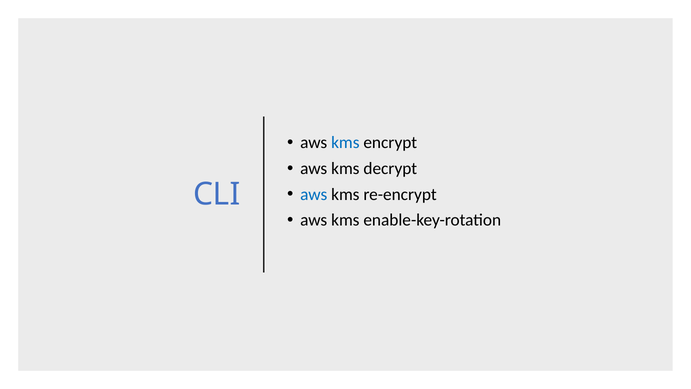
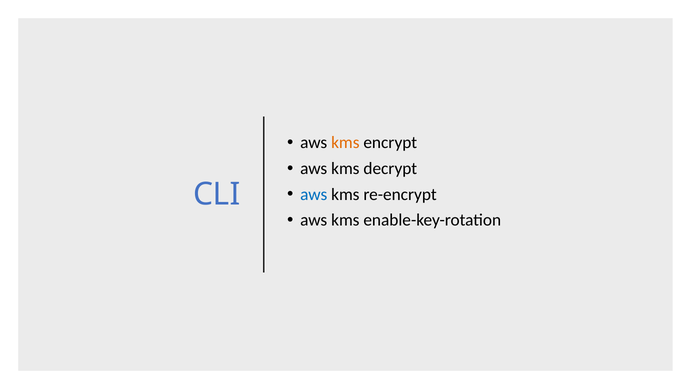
kms at (345, 143) colour: blue -> orange
